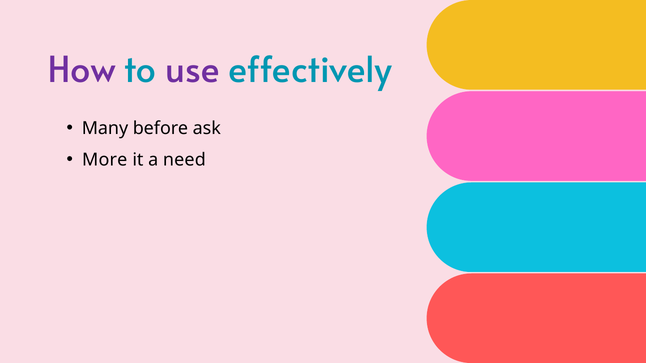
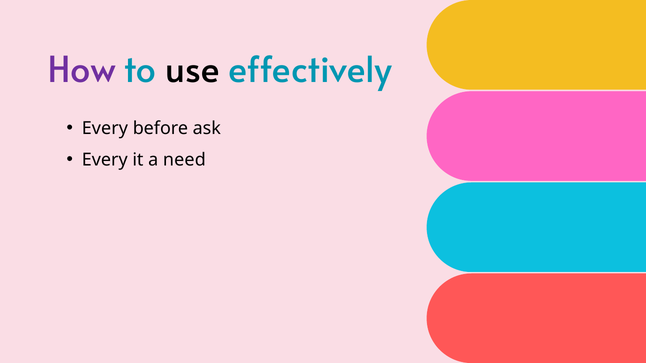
use colour: purple -> black
Many at (105, 128): Many -> Every
More at (105, 160): More -> Every
